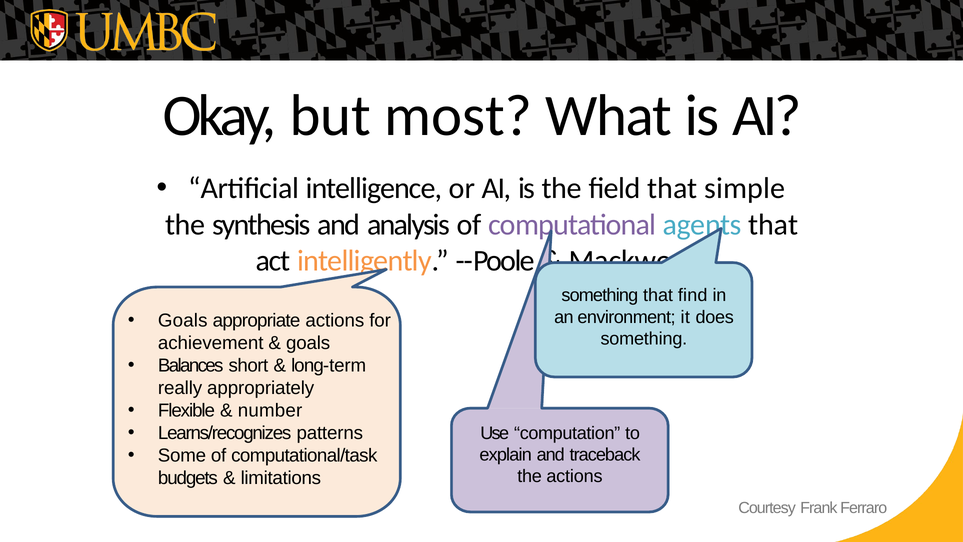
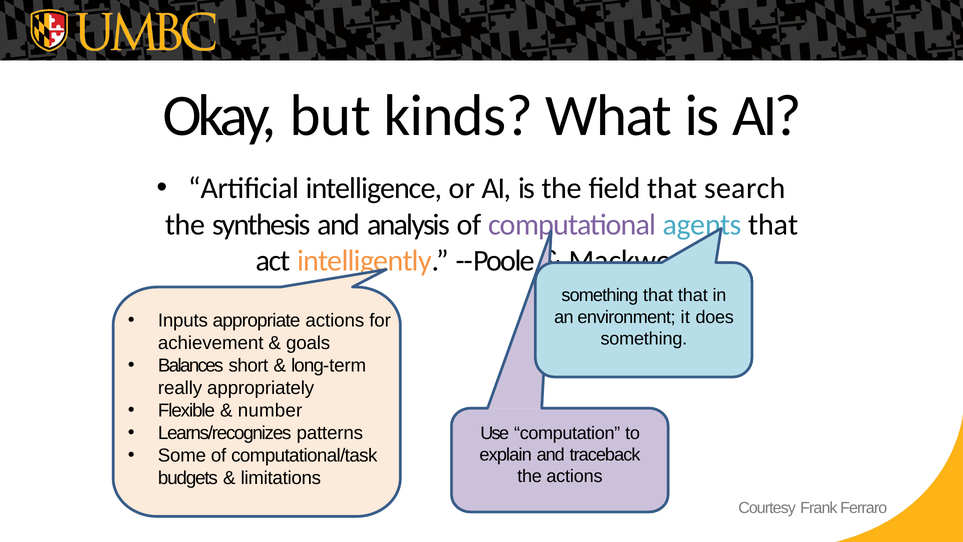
most: most -> kinds
simple: simple -> search
that find: find -> that
Goals at (183, 320): Goals -> Inputs
